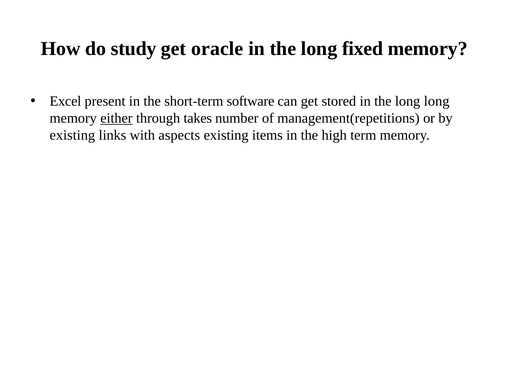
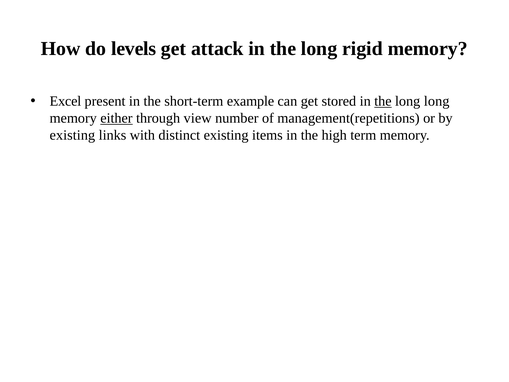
study: study -> levels
oracle: oracle -> attack
fixed: fixed -> rigid
software: software -> example
the at (383, 101) underline: none -> present
takes: takes -> view
aspects: aspects -> distinct
